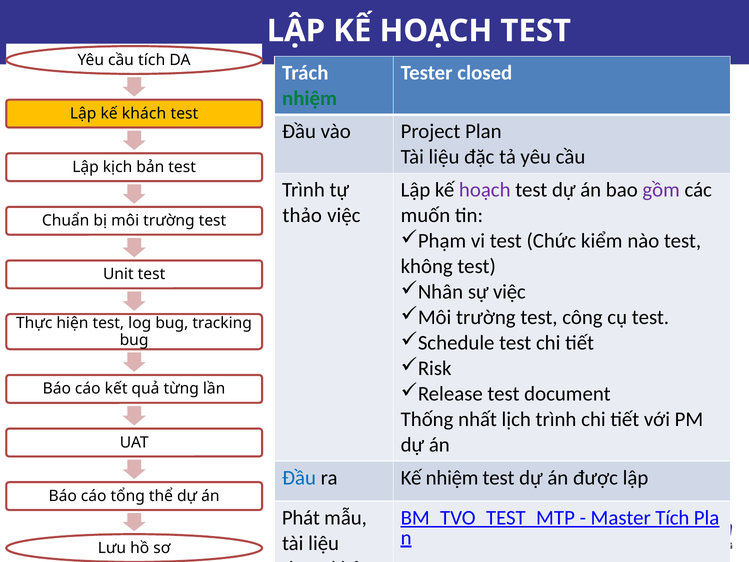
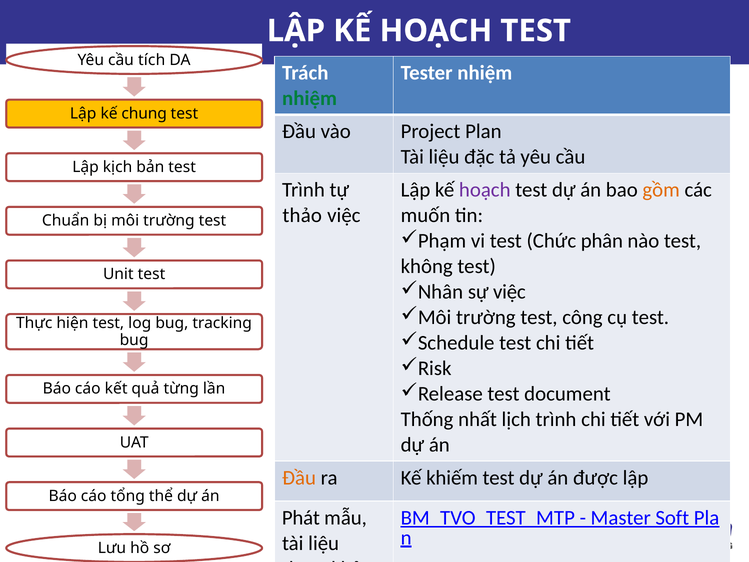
Tester closed: closed -> nhiệm
khách: khách -> chung
gồm colour: purple -> orange
kiểm: kiểm -> phân
Đầu at (299, 478) colour: blue -> orange
Kế nhiệm: nhiệm -> khiếm
Master Tích: Tích -> Soft
